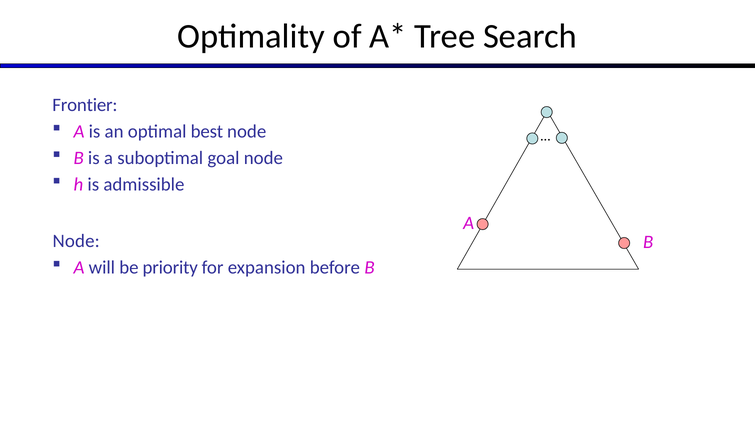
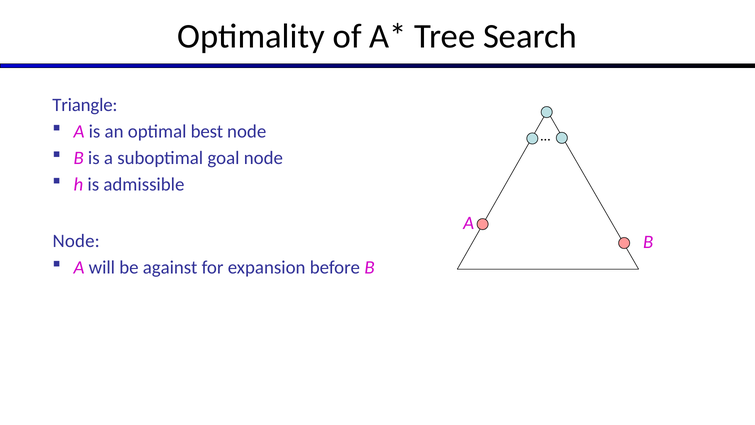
Frontier: Frontier -> Triangle
priority: priority -> against
